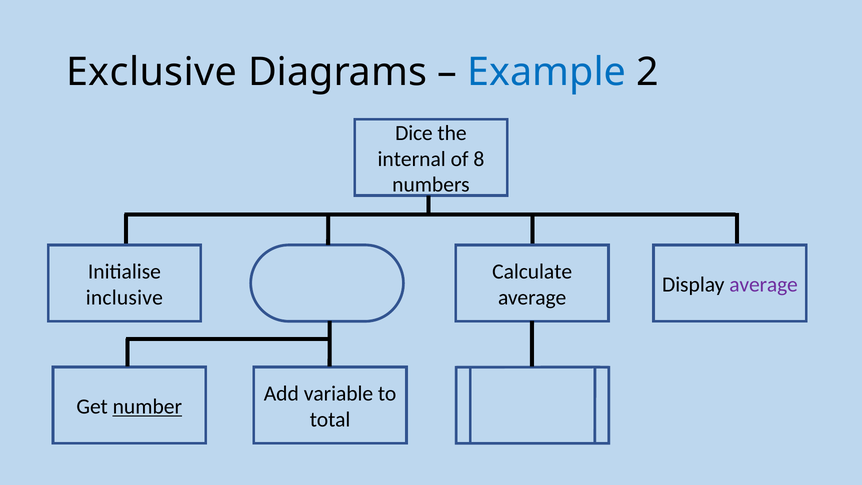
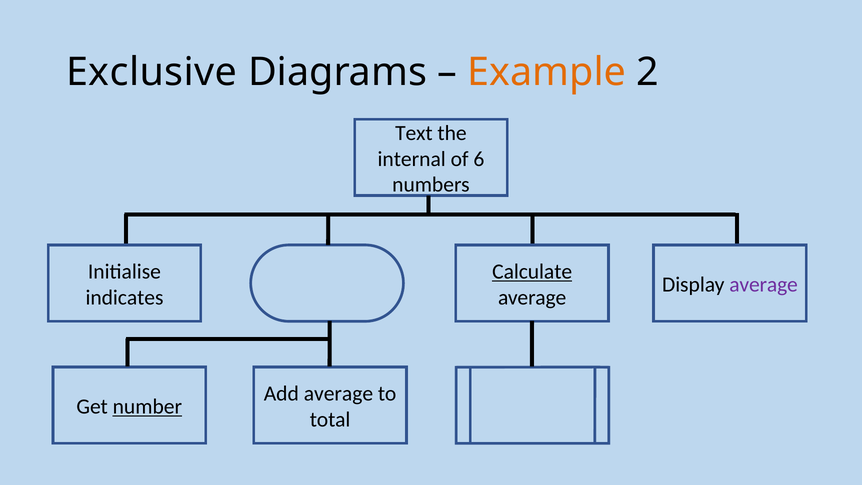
Example colour: blue -> orange
Dice: Dice -> Text
8: 8 -> 6
Calculate underline: none -> present
inclusive: inclusive -> indicates
Add variable: variable -> average
